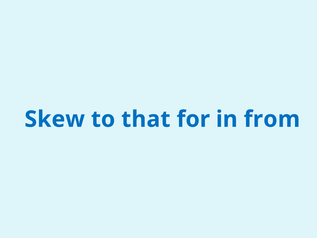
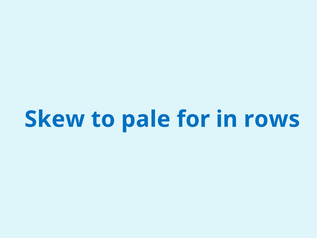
that: that -> pale
from: from -> rows
